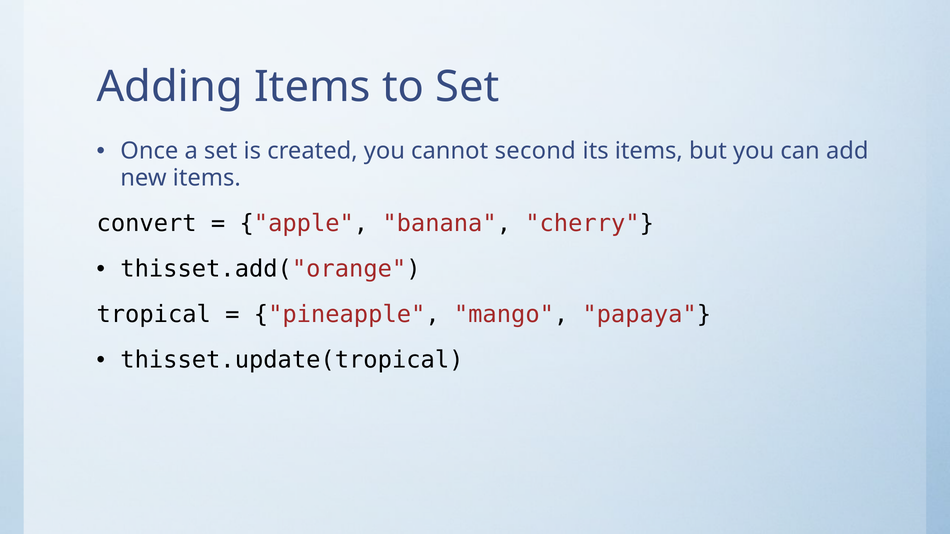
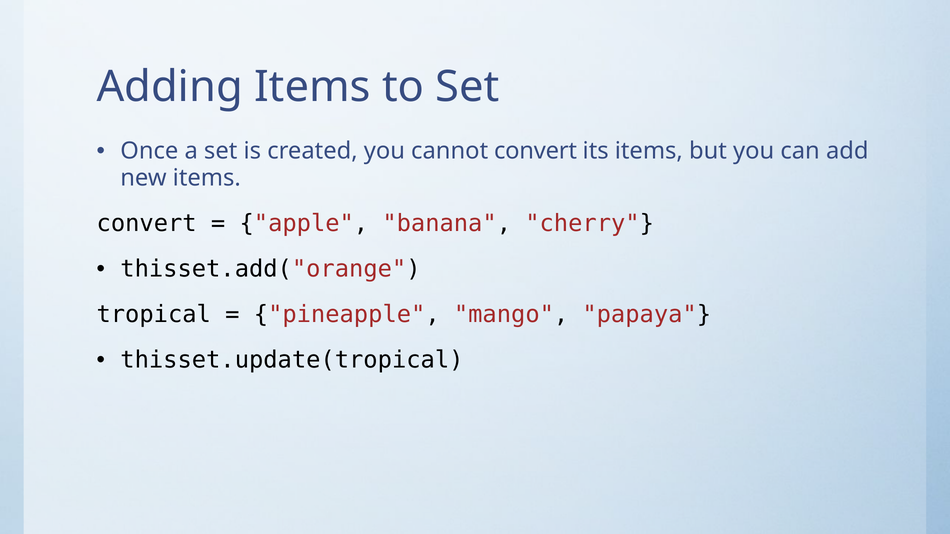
cannot second: second -> convert
